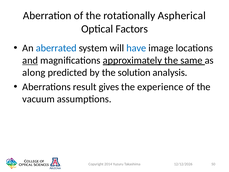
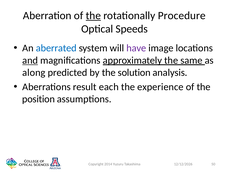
the at (93, 15) underline: none -> present
Aspherical: Aspherical -> Procedure
Factors: Factors -> Speeds
have colour: blue -> purple
gives: gives -> each
vacuum: vacuum -> position
